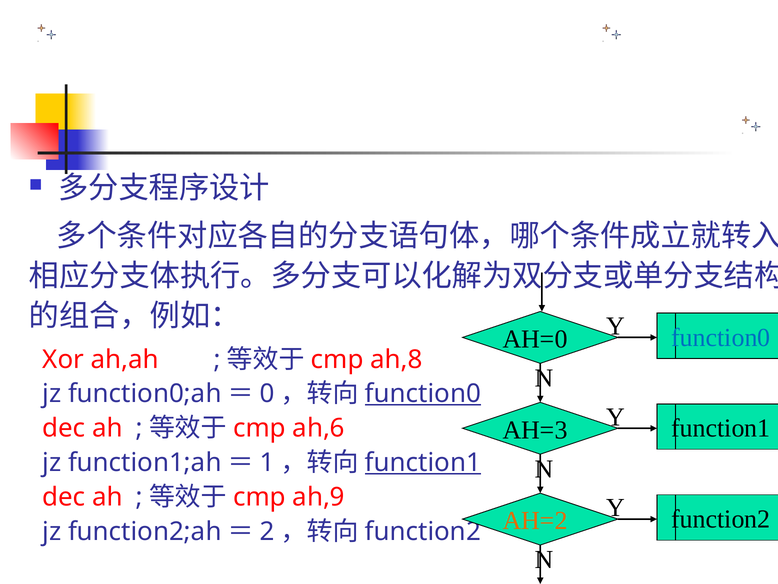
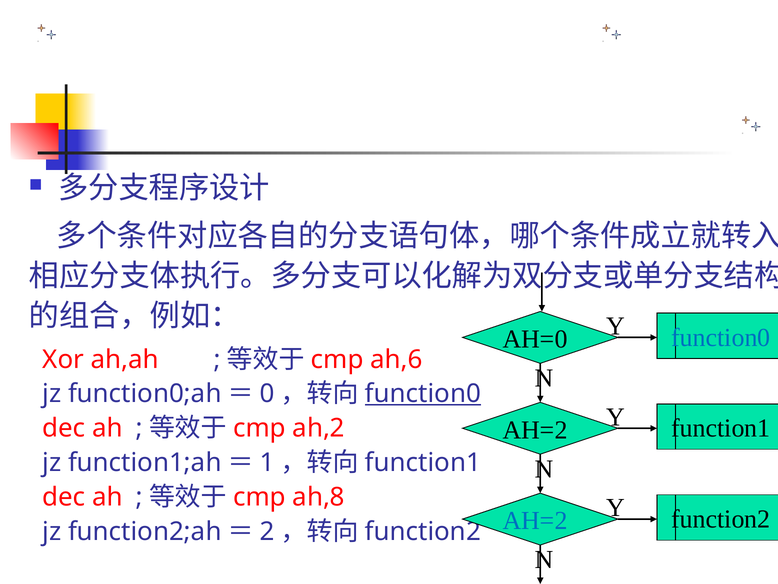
ah,8: ah,8 -> ah,6
AH=3 at (535, 430): AH=3 -> AH=2
ah,6: ah,6 -> ah,2
function1 at (423, 462) underline: present -> none
ah,9: ah,9 -> ah,8
AH=2 at (535, 520) colour: orange -> blue
